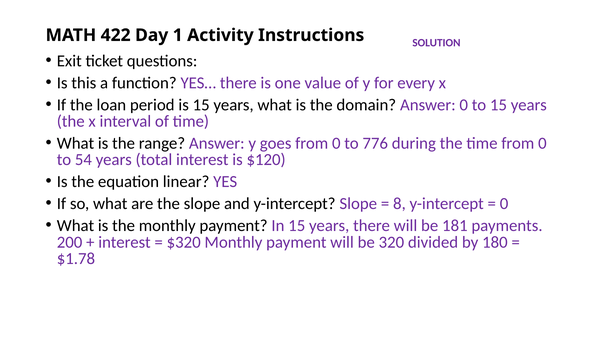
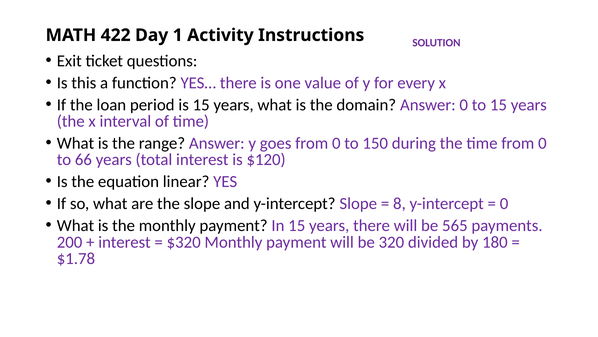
776: 776 -> 150
54: 54 -> 66
181: 181 -> 565
